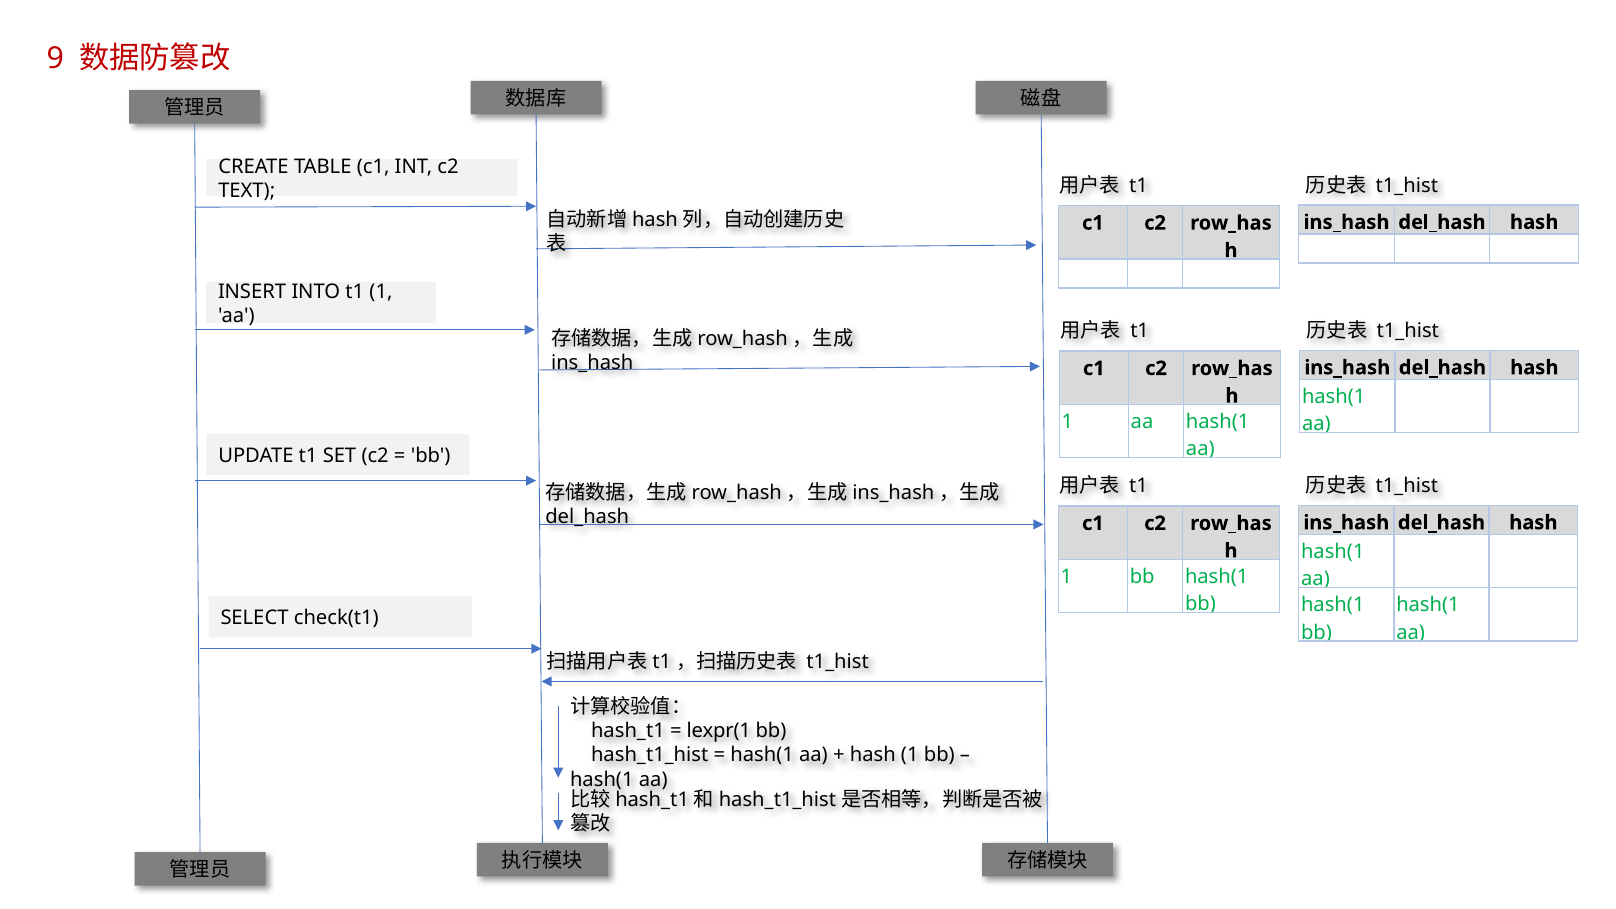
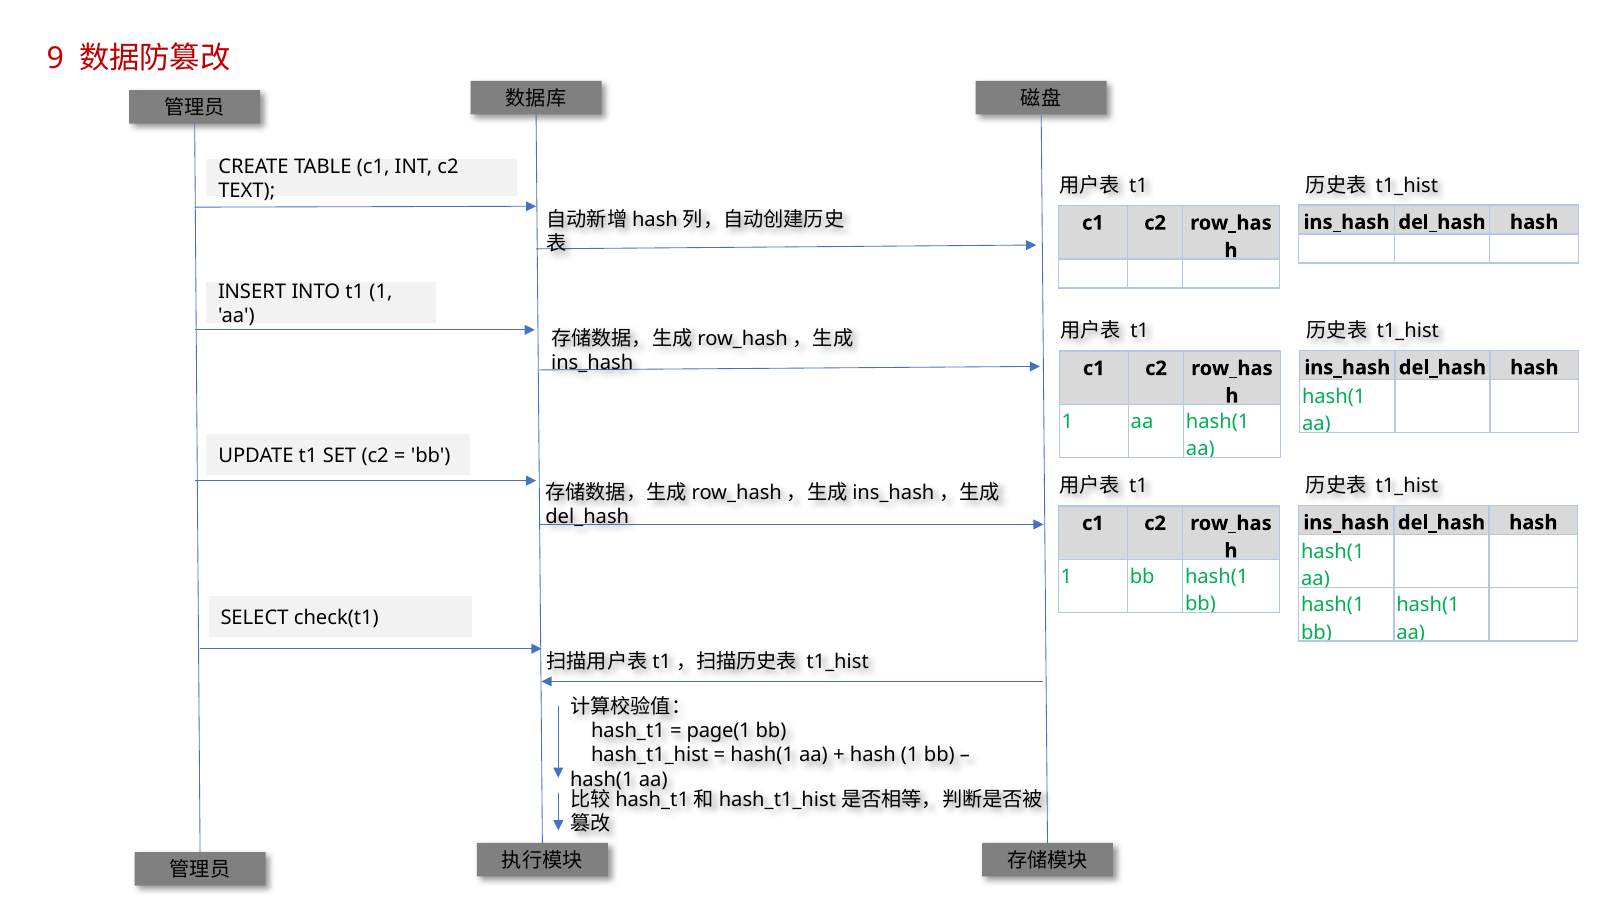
lexpr(1: lexpr(1 -> page(1
